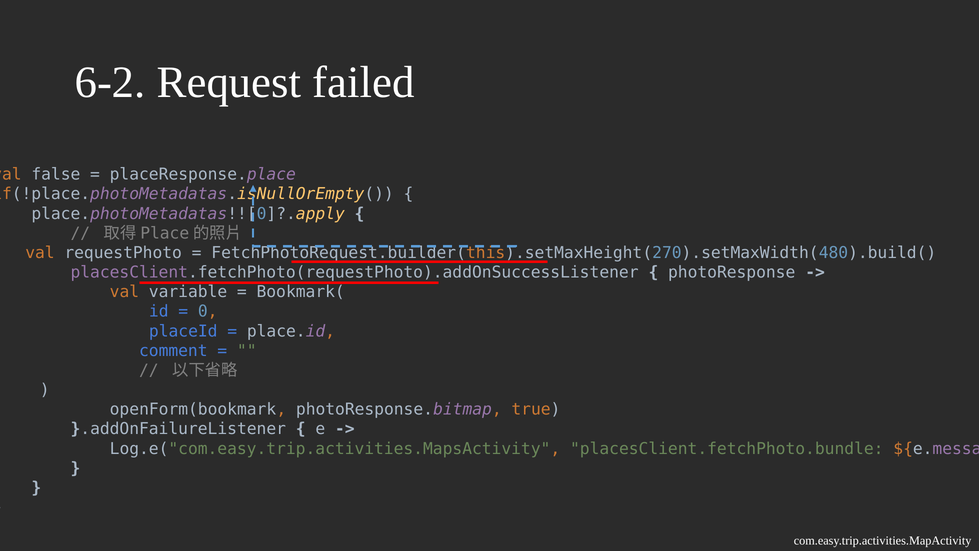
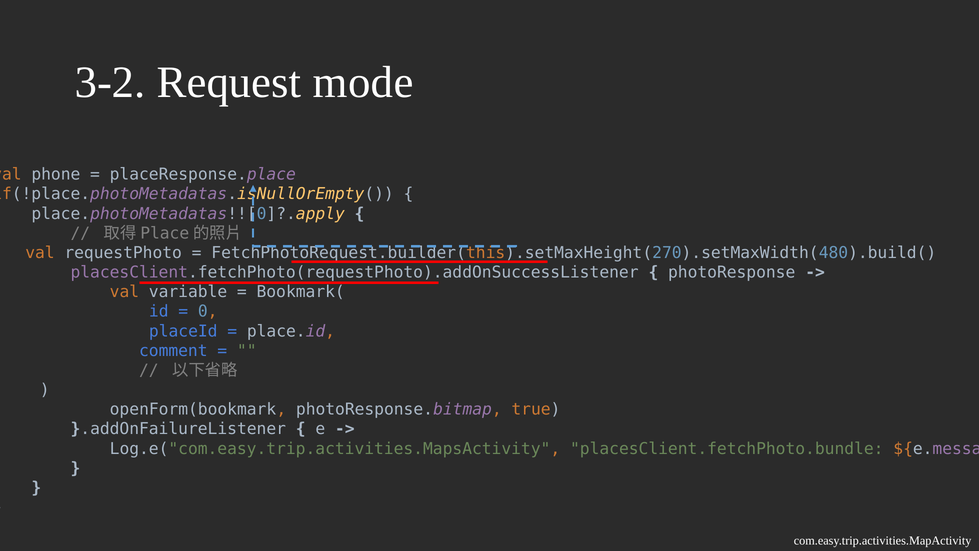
6-2: 6-2 -> 3-2
failed: failed -> mode
false: false -> phone
